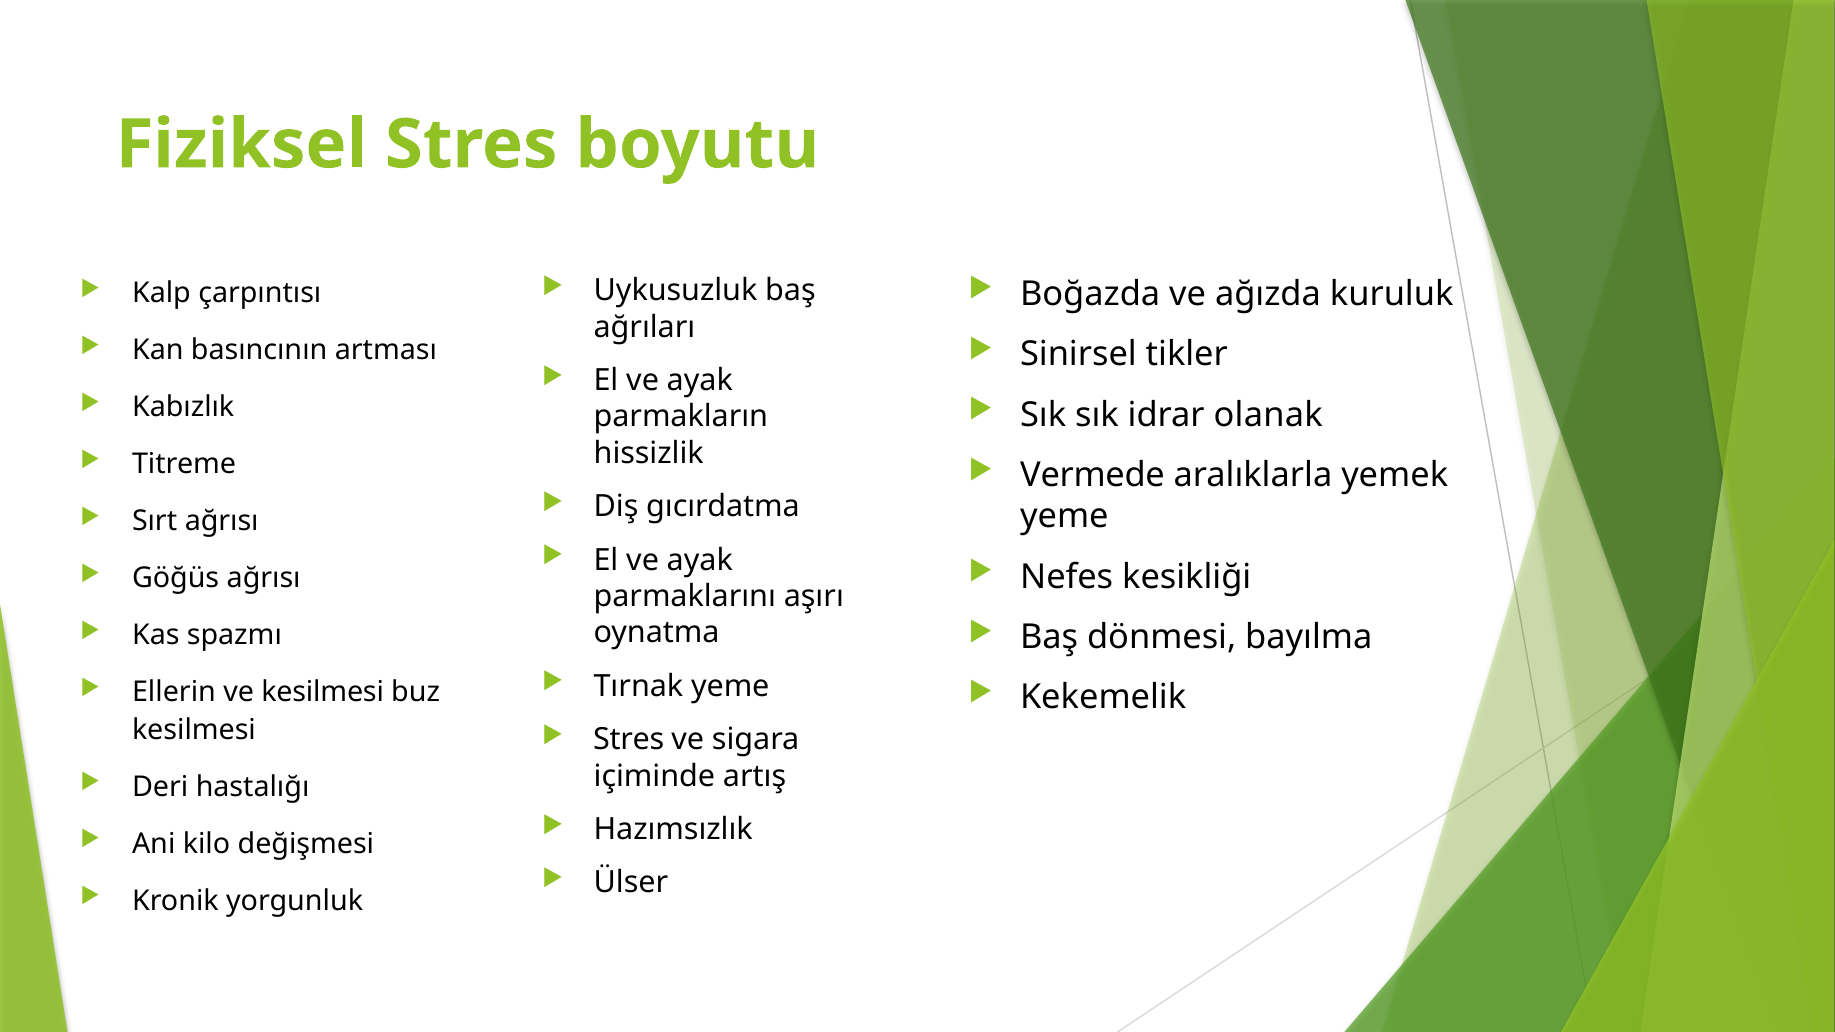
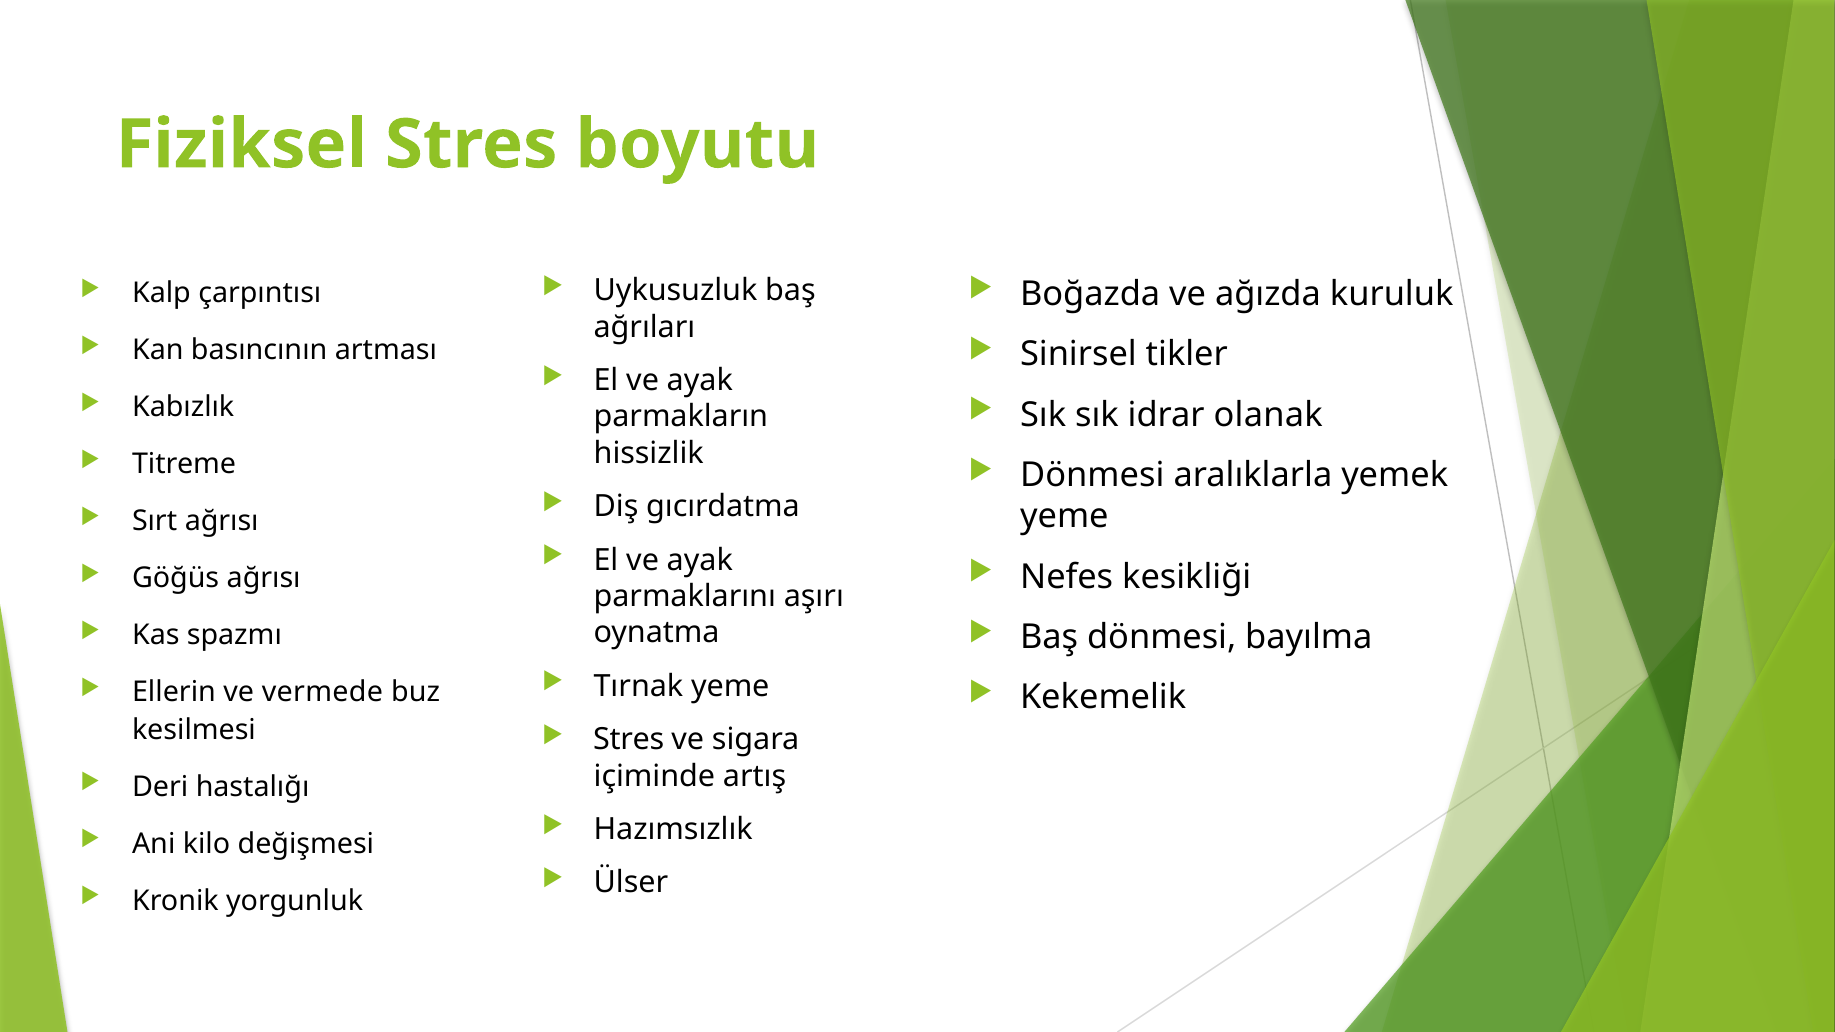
Vermede at (1093, 475): Vermede -> Dönmesi
ve kesilmesi: kesilmesi -> vermede
